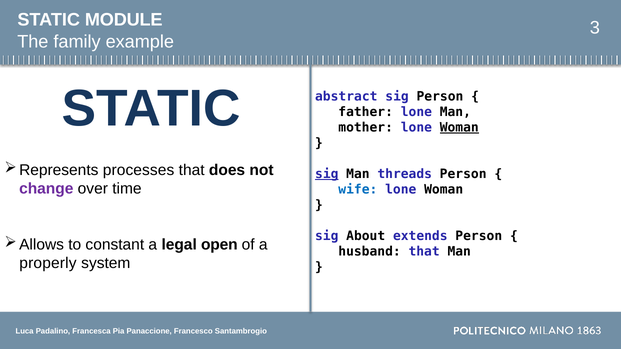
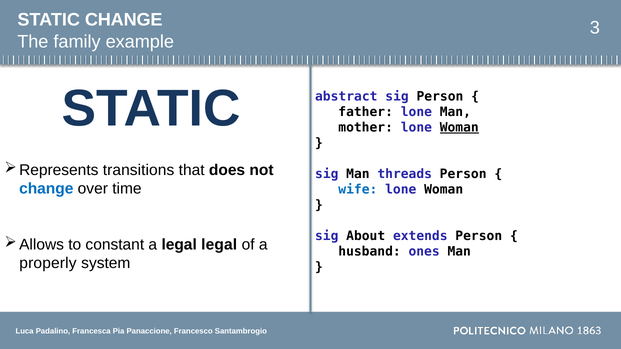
STATIC MODULE: MODULE -> CHANGE
processes: processes -> transitions
sig at (327, 174) underline: present -> none
change at (46, 189) colour: purple -> blue
legal open: open -> legal
husband that: that -> ones
